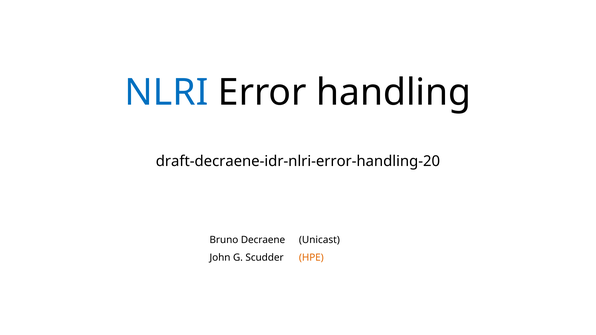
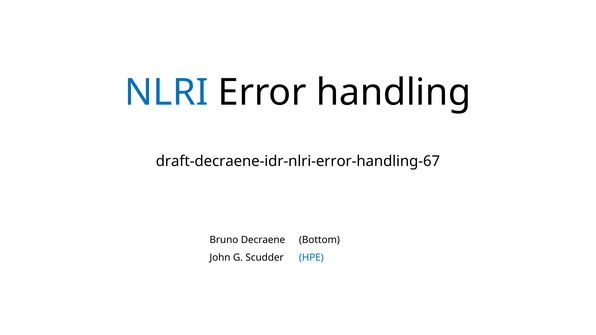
draft-decraene-idr-nlri-error-handling-20: draft-decraene-idr-nlri-error-handling-20 -> draft-decraene-idr-nlri-error-handling-67
Unicast: Unicast -> Bottom
HPE colour: orange -> blue
